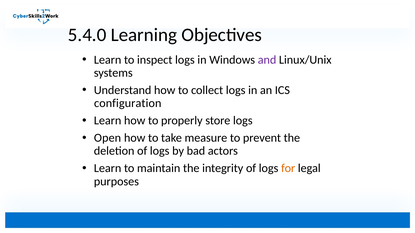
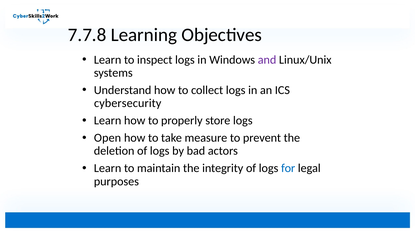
5.4.0: 5.4.0 -> 7.7.8
configuration: configuration -> cybersecurity
for colour: orange -> blue
